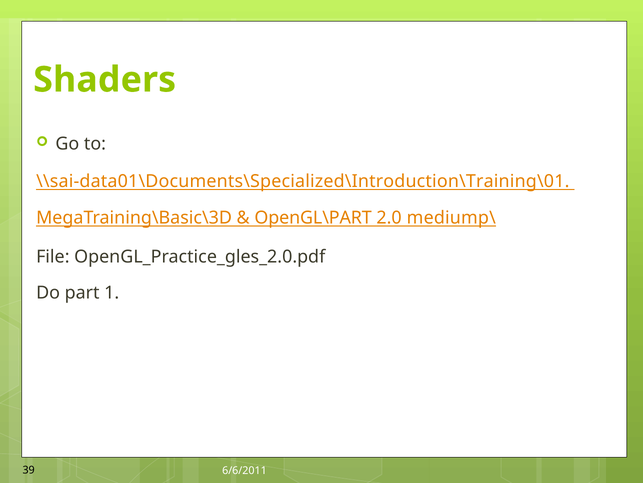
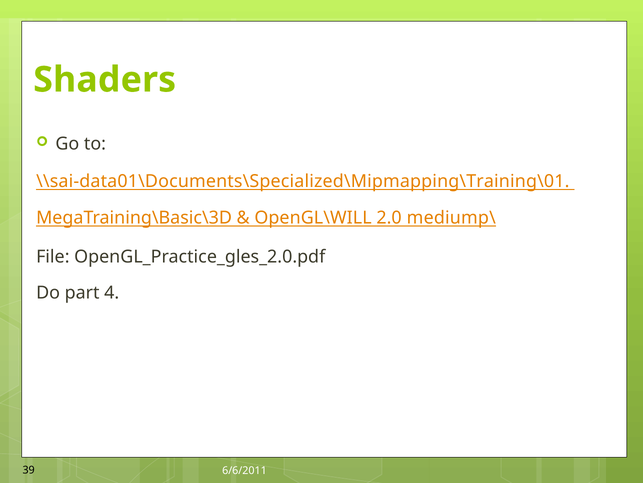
\\sai-data01\Documents\Specialized\Introduction\Training\01: \\sai-data01\Documents\Specialized\Introduction\Training\01 -> \\sai-data01\Documents\Specialized\Mipmapping\Training\01
OpenGL\PART: OpenGL\PART -> OpenGL\WILL
1: 1 -> 4
